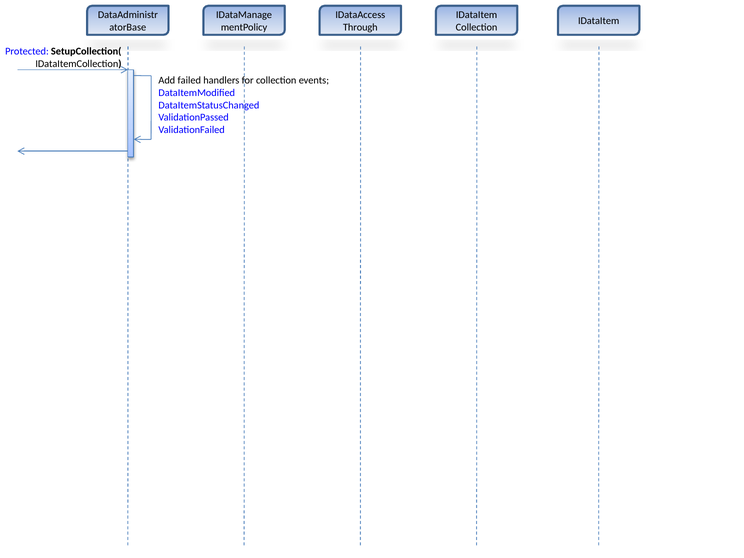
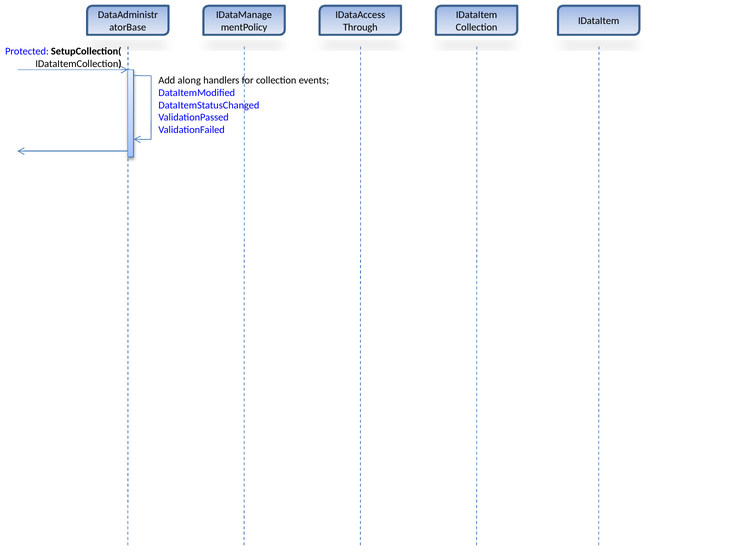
failed: failed -> along
